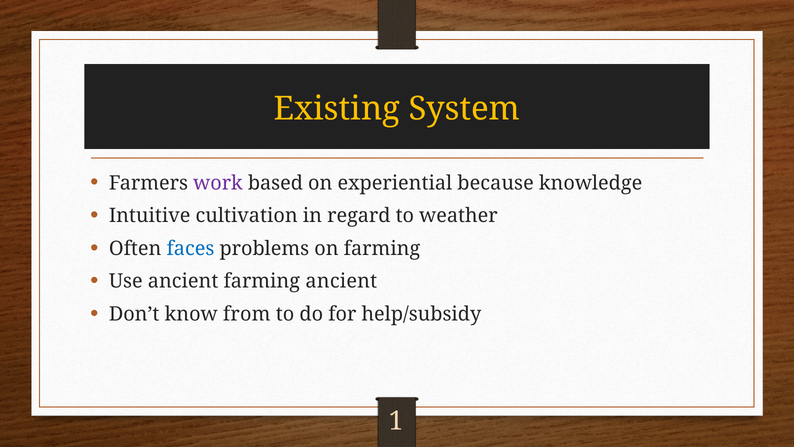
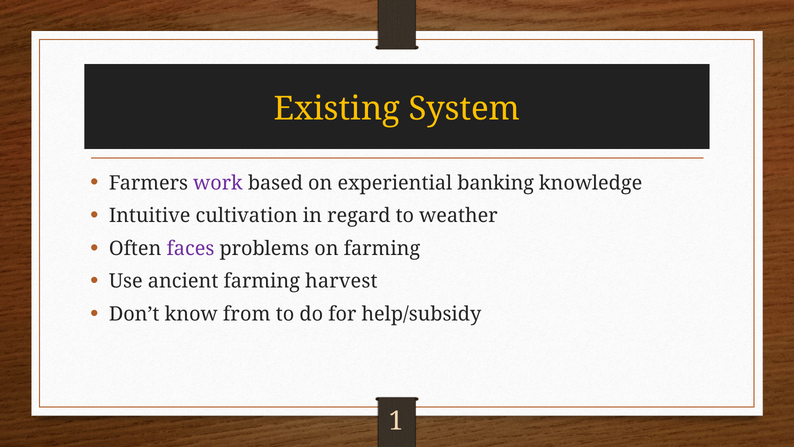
because: because -> banking
faces colour: blue -> purple
farming ancient: ancient -> harvest
